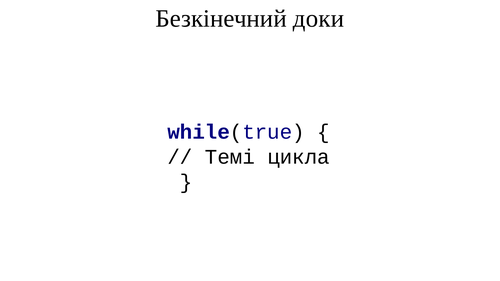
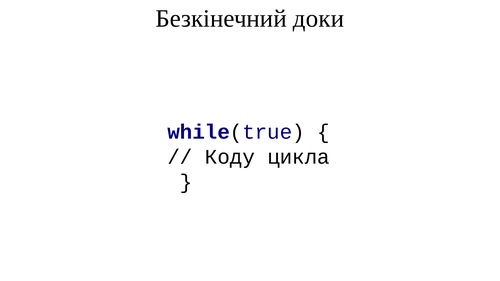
Темі: Темі -> Коду
